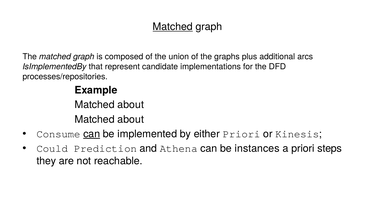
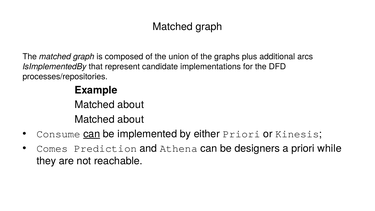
Matched at (173, 27) underline: present -> none
Could: Could -> Comes
instances: instances -> designers
steps: steps -> while
